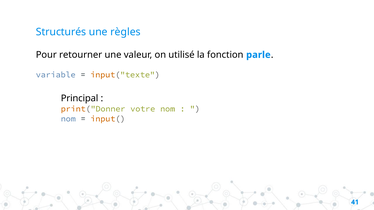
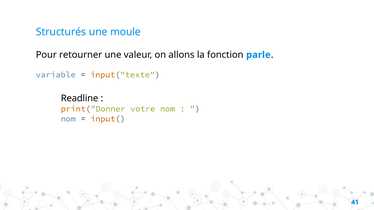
règles: règles -> moule
utilisé: utilisé -> allons
Principal: Principal -> Readline
